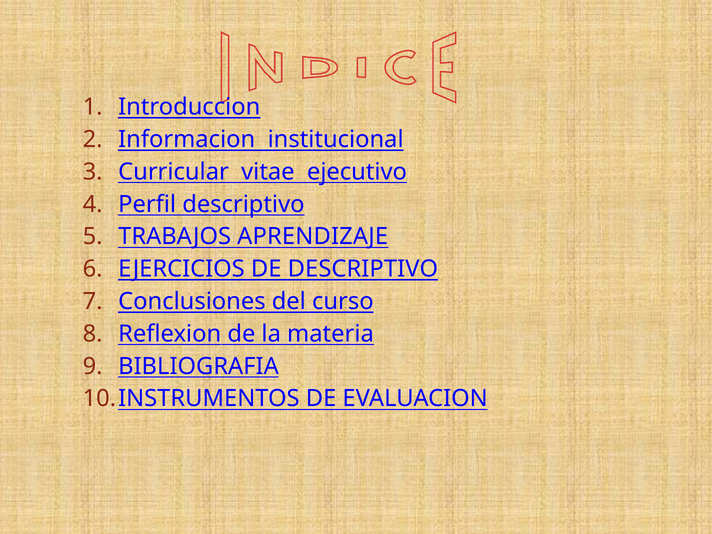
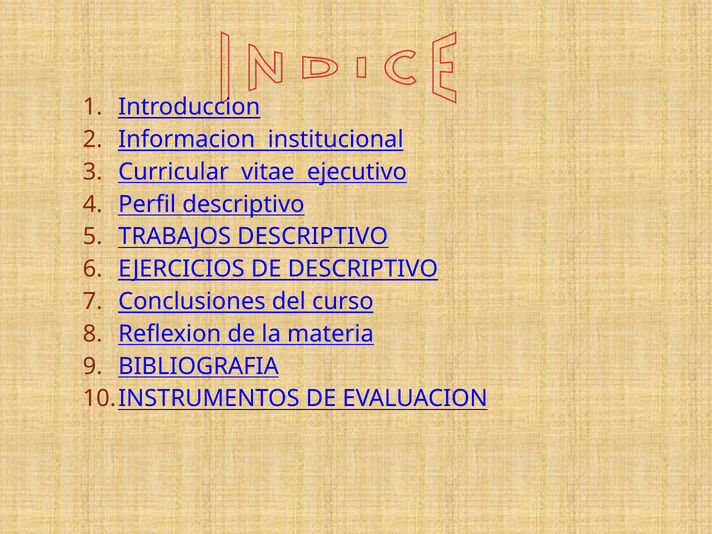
TRABAJOS APRENDIZAJE: APRENDIZAJE -> DESCRIPTIVO
